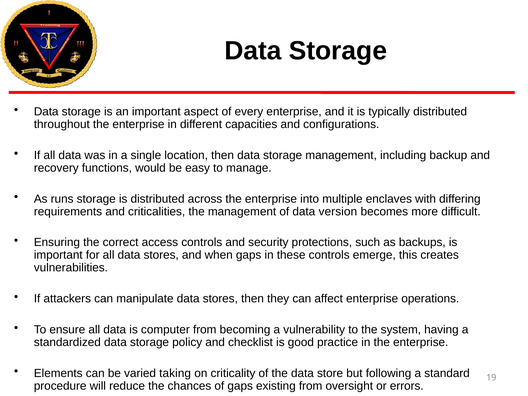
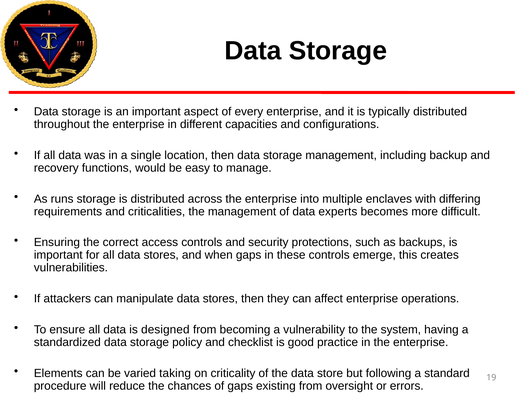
version: version -> experts
computer: computer -> designed
